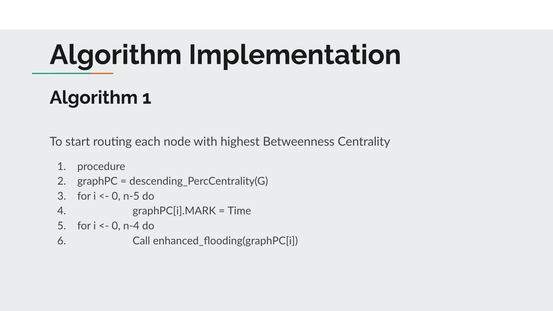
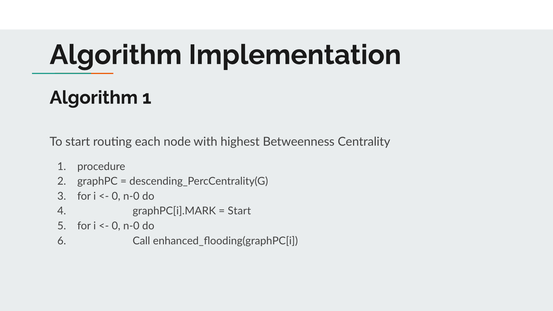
n-5 at (131, 196): n-5 -> n-0
Time at (239, 211): Time -> Start
n-4 at (131, 226): n-4 -> n-0
